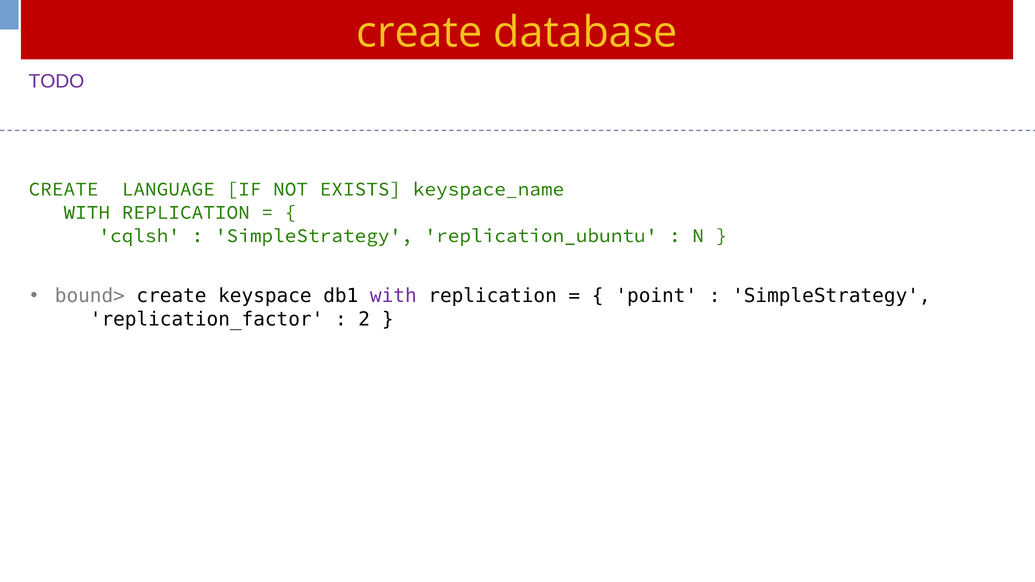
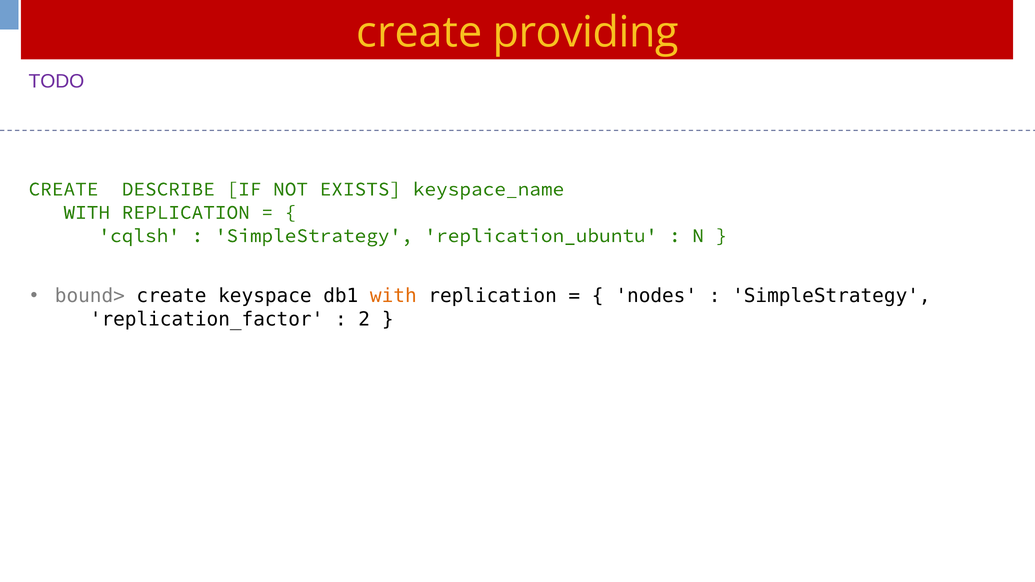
database: database -> providing
LANGUAGE: LANGUAGE -> DESCRIBE
with at (393, 296) colour: purple -> orange
point: point -> nodes
